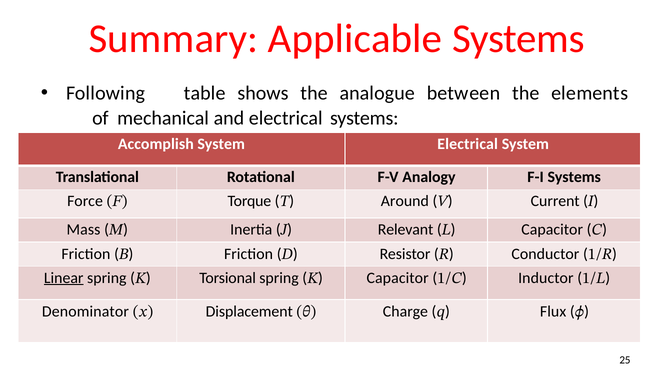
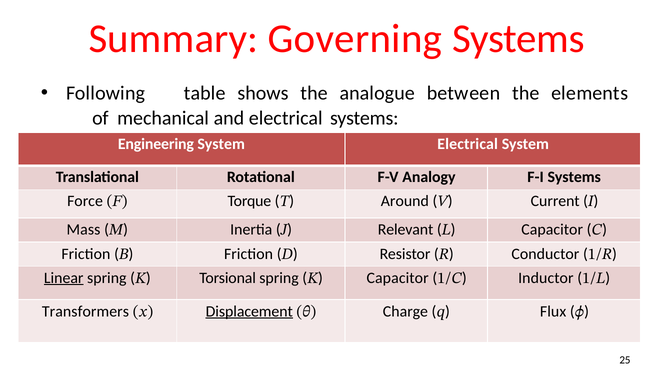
Applicable: Applicable -> Governing
Accomplish: Accomplish -> Engineering
Denominator: Denominator -> Transformers
Displacement underline: none -> present
